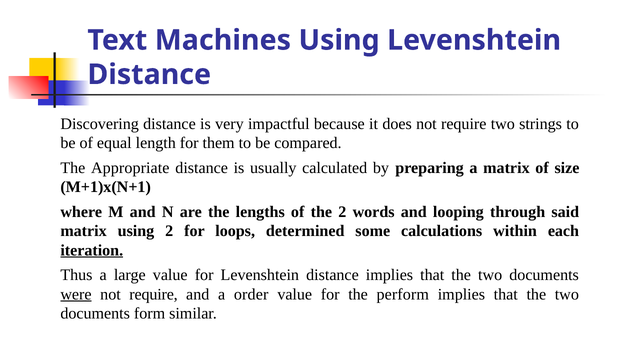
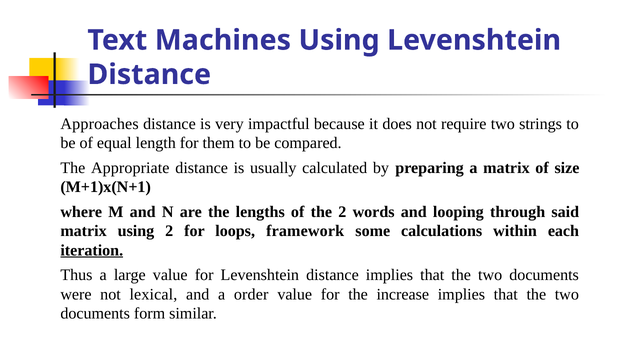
Discovering: Discovering -> Approaches
determined: determined -> framework
were underline: present -> none
require at (154, 294): require -> lexical
perform: perform -> increase
